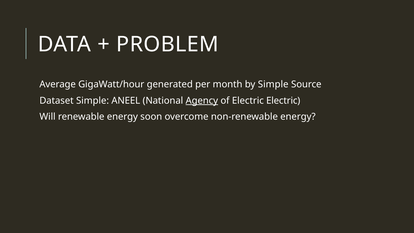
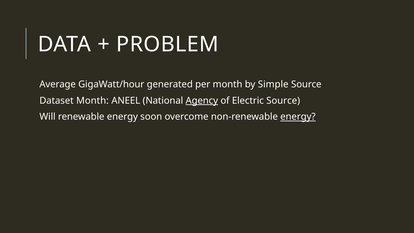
Dataset Simple: Simple -> Month
Electric Electric: Electric -> Source
energy at (298, 117) underline: none -> present
